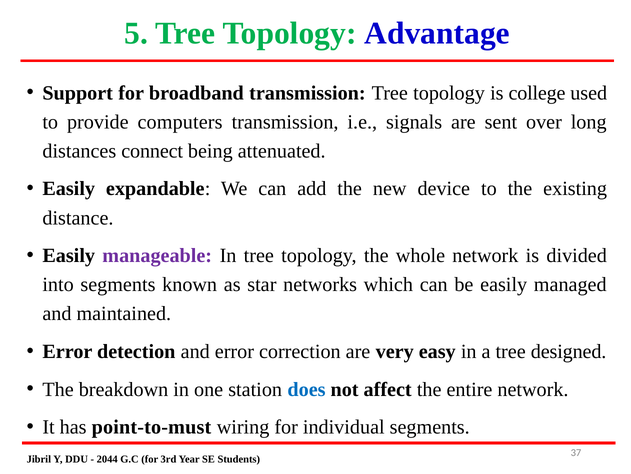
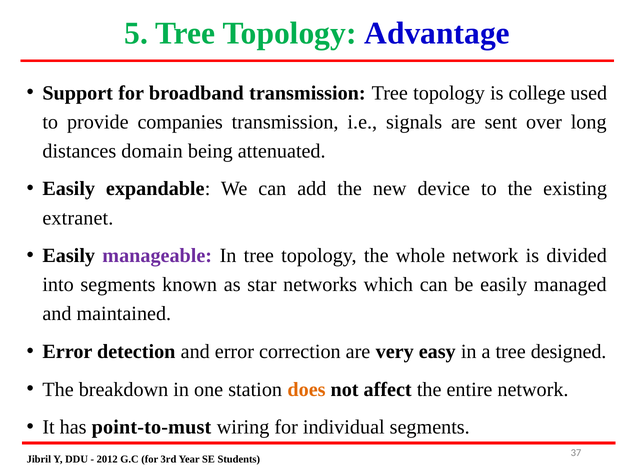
computers: computers -> companies
connect: connect -> domain
distance: distance -> extranet
does colour: blue -> orange
2044: 2044 -> 2012
